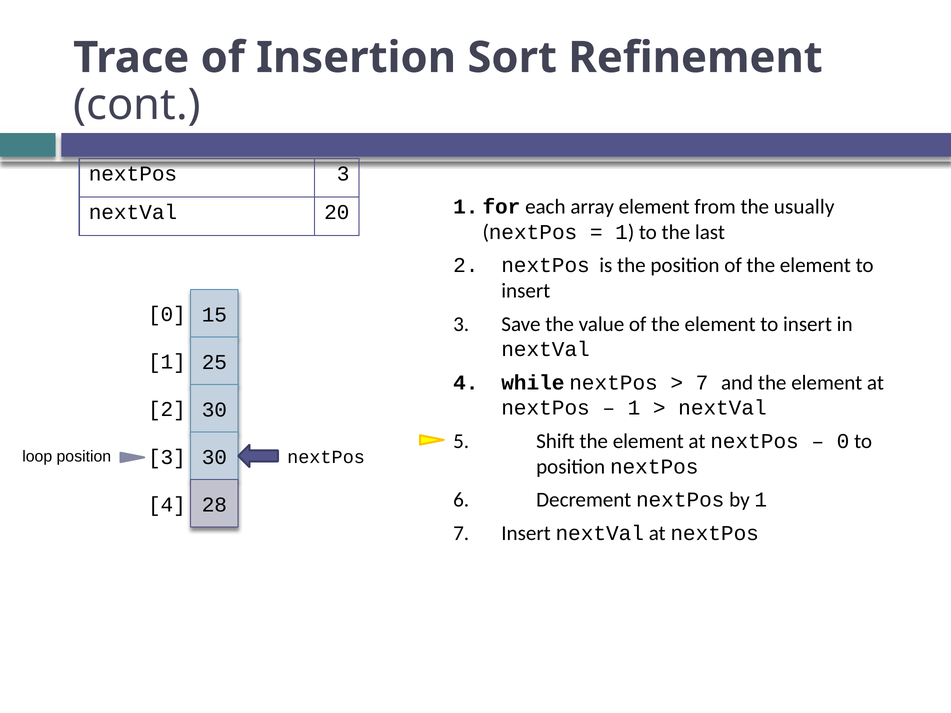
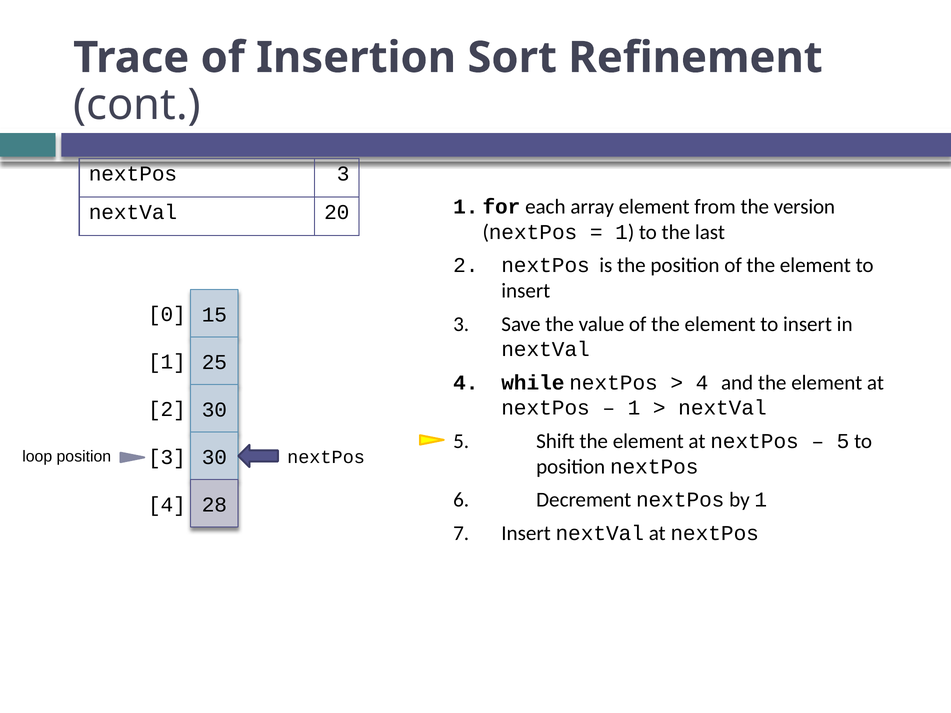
usually: usually -> version
7 at (702, 383): 7 -> 4
0 at (843, 441): 0 -> 5
